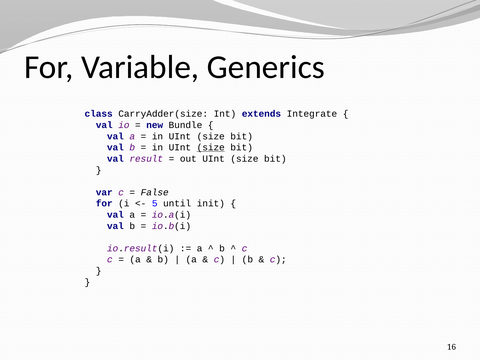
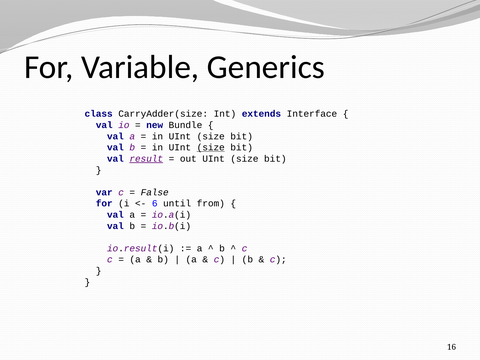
Integrate: Integrate -> Interface
result underline: none -> present
5: 5 -> 6
init: init -> from
